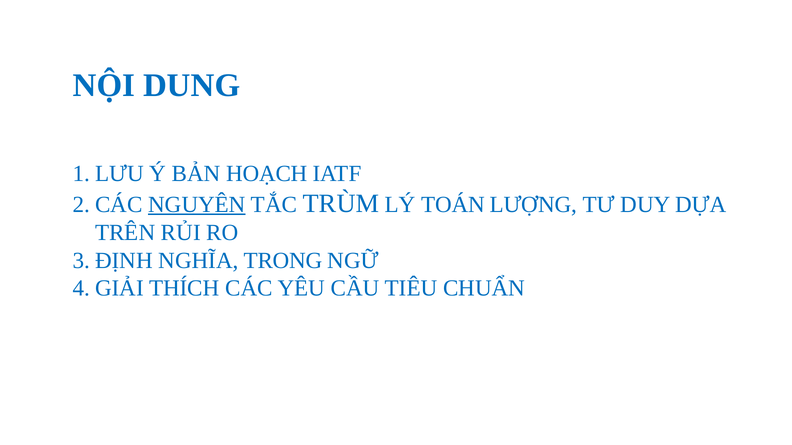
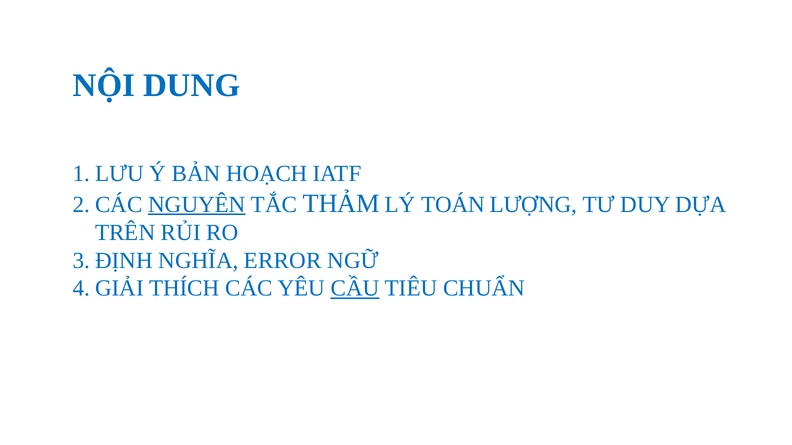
TRÙM: TRÙM -> THẢM
TRONG: TRONG -> ERROR
CẦU underline: none -> present
